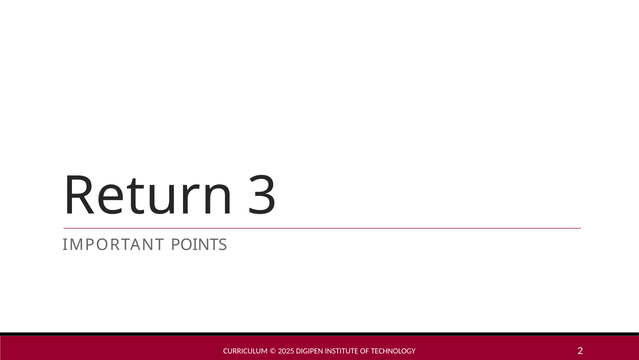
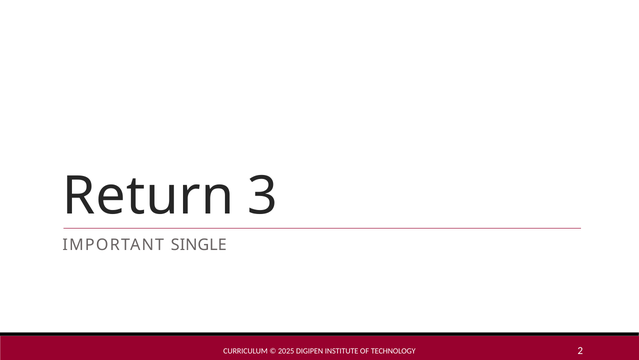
POINTS: POINTS -> SINGLE
